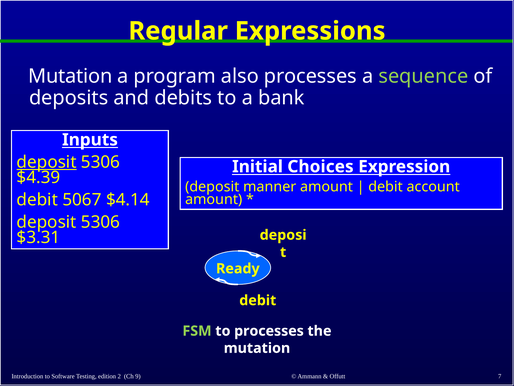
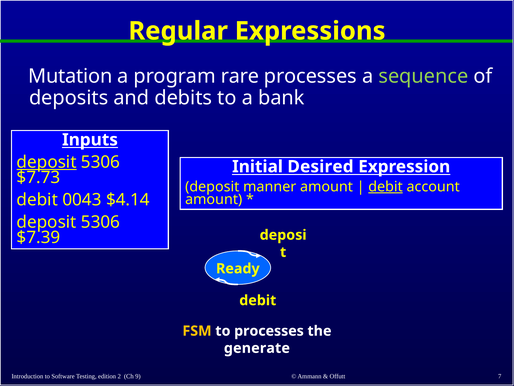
also: also -> rare
Choices: Choices -> Desired
$4.39: $4.39 -> $7.73
debit at (386, 186) underline: none -> present
5067: 5067 -> 0043
$3.31: $3.31 -> $7.39
FSM colour: light green -> yellow
mutation at (257, 348): mutation -> generate
